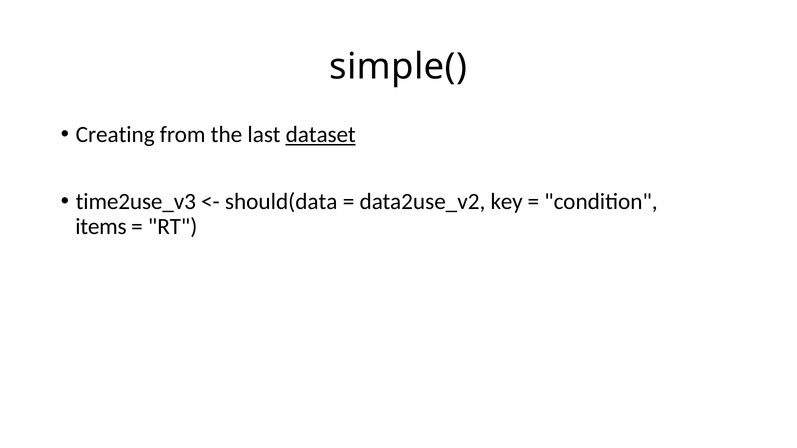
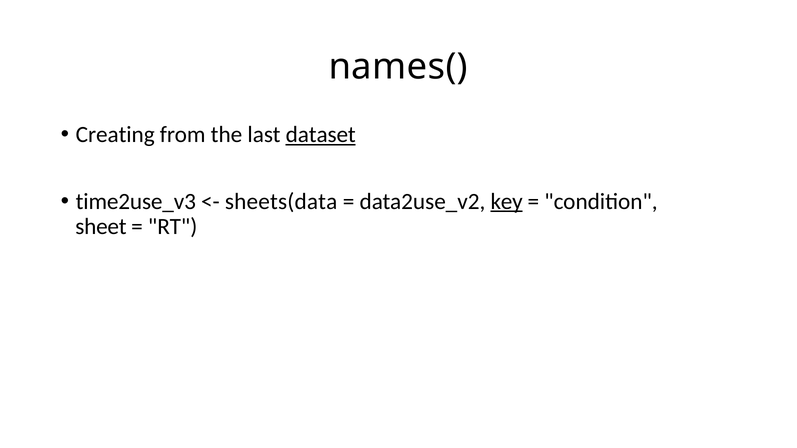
simple(: simple( -> names(
should(data: should(data -> sheets(data
key underline: none -> present
items: items -> sheet
